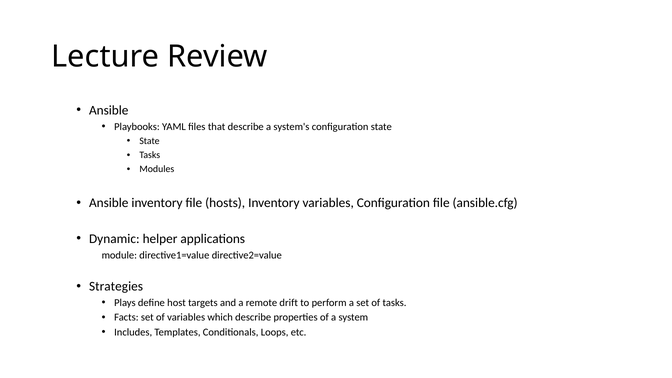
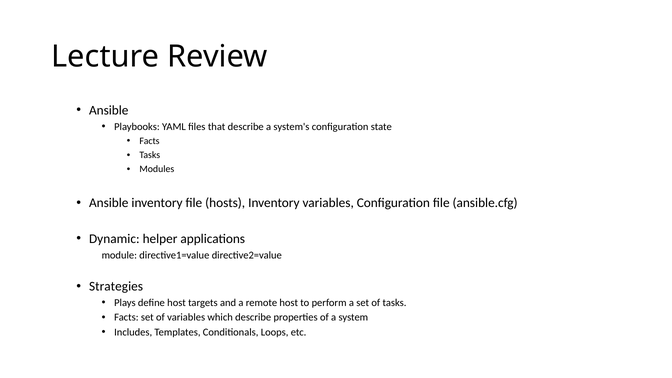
State at (149, 141): State -> Facts
remote drift: drift -> host
